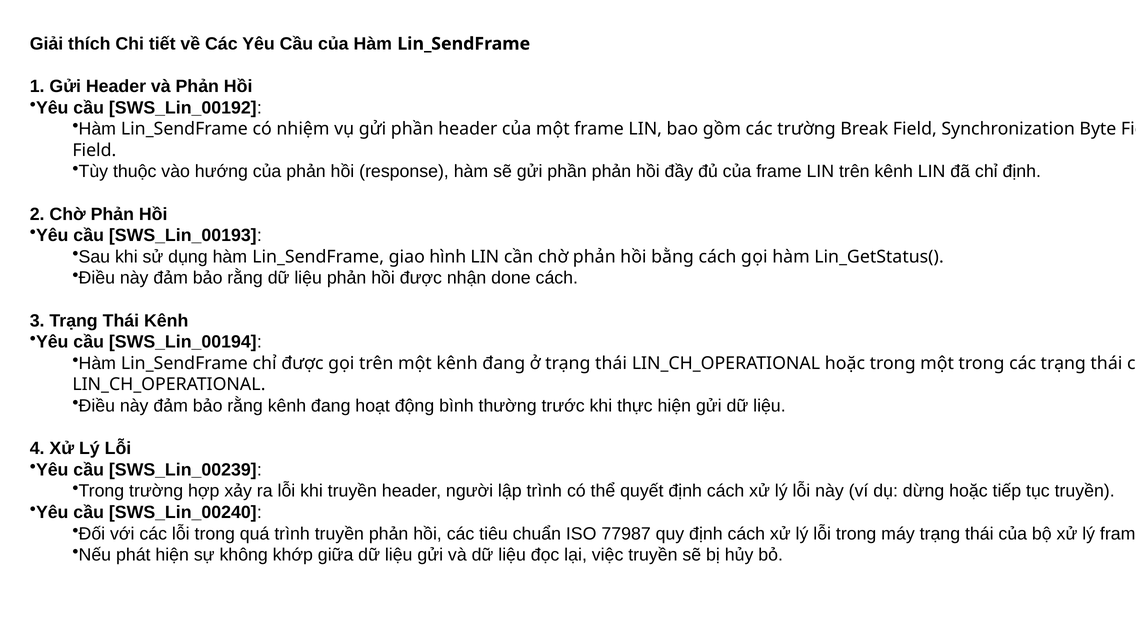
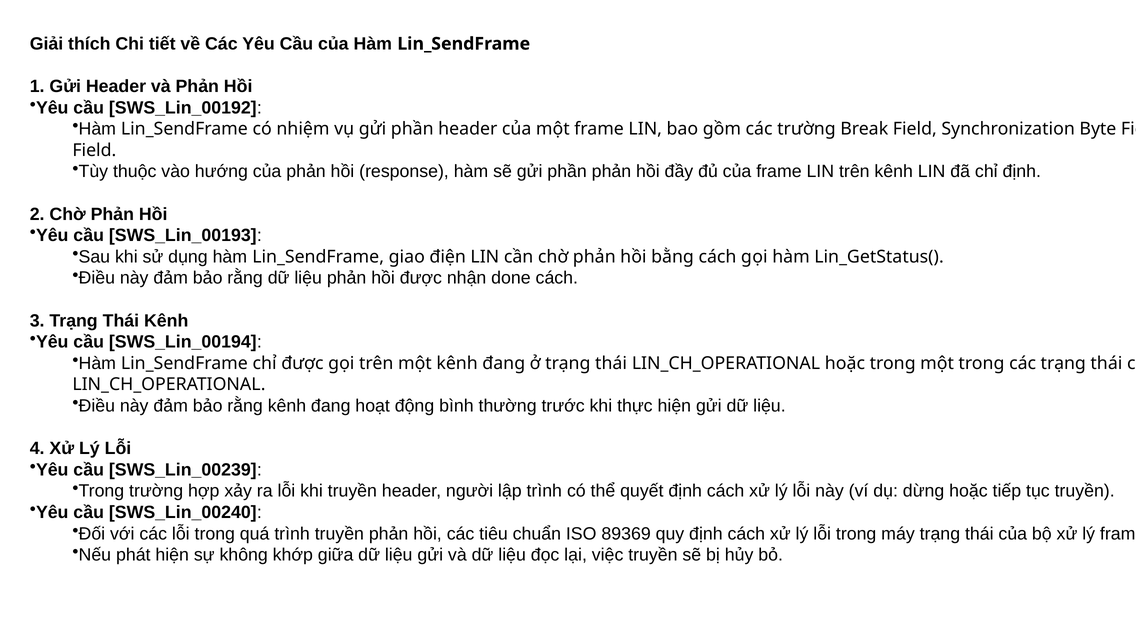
hình: hình -> điện
77987: 77987 -> 89369
